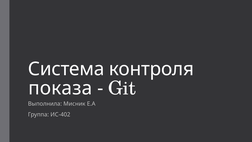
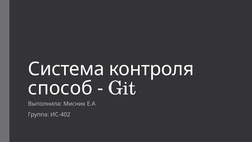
показа: показа -> способ
